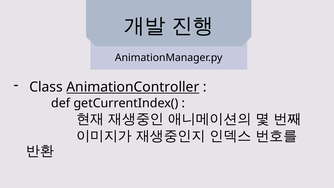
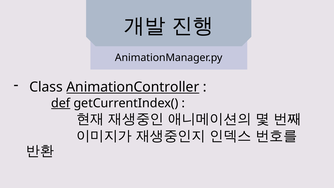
def underline: none -> present
